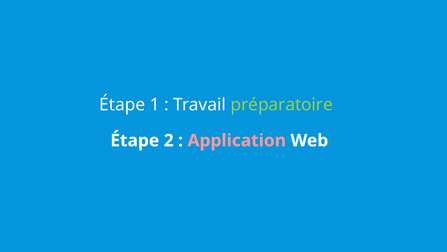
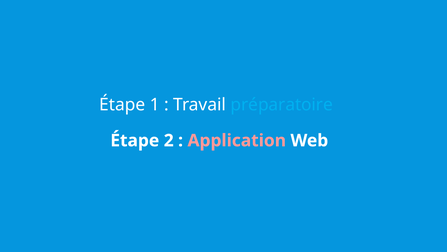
préparatoire colour: light green -> light blue
